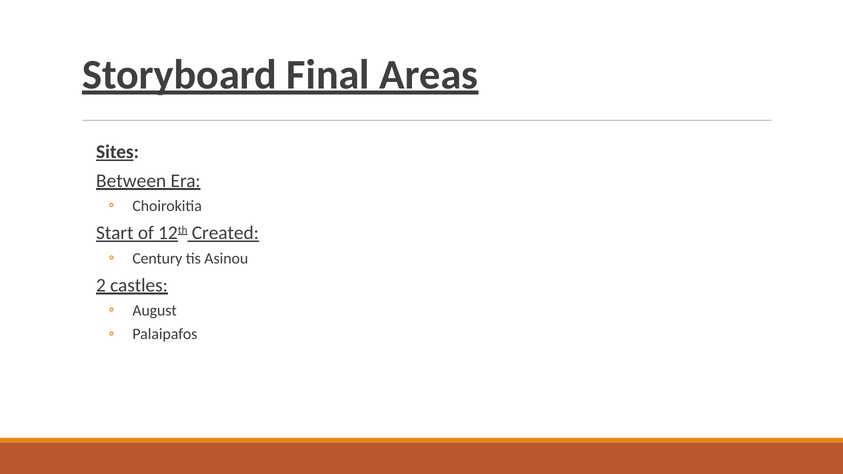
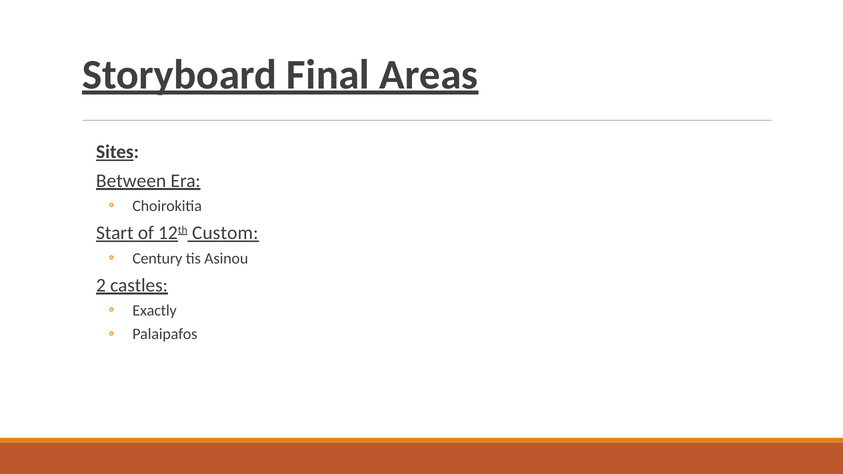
Created: Created -> Custom
August: August -> Exactly
